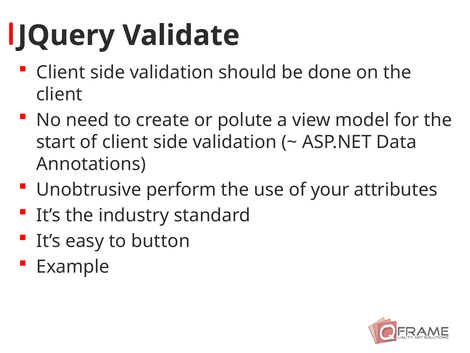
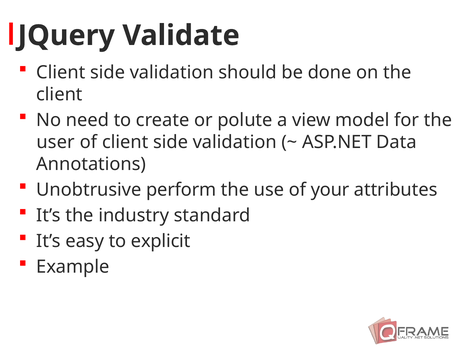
start: start -> user
button: button -> explicit
